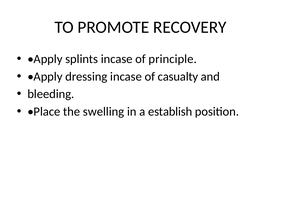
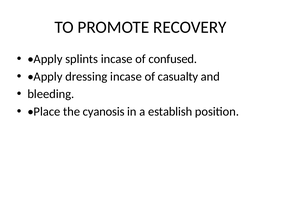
principle: principle -> confused
swelling: swelling -> cyanosis
